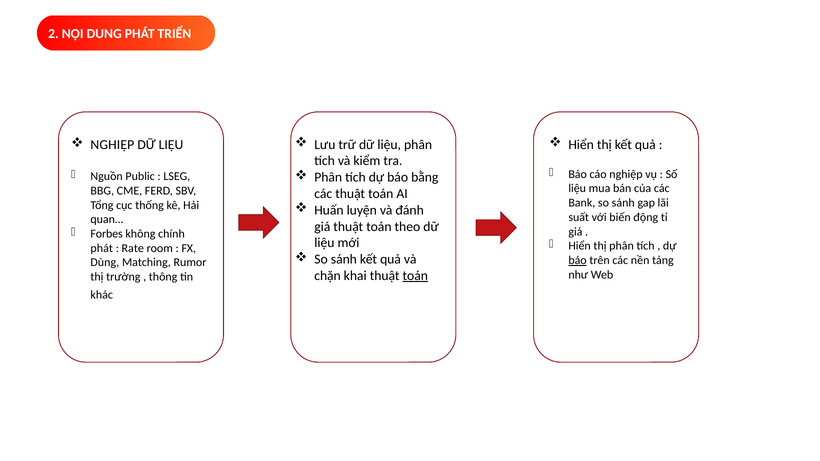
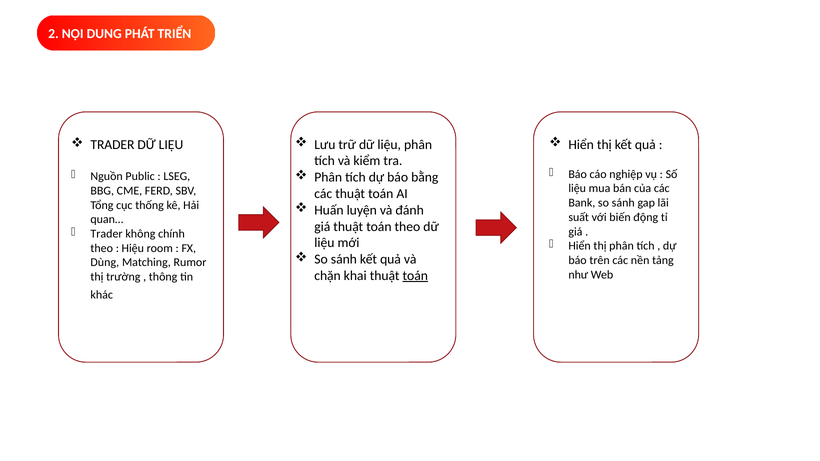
NGHIỆP at (112, 145): NGHIỆP -> TRADER
Forbes at (107, 234): Forbes -> Trader
phát at (102, 248): phát -> theo
Rate: Rate -> Hiệu
báo at (578, 260) underline: present -> none
